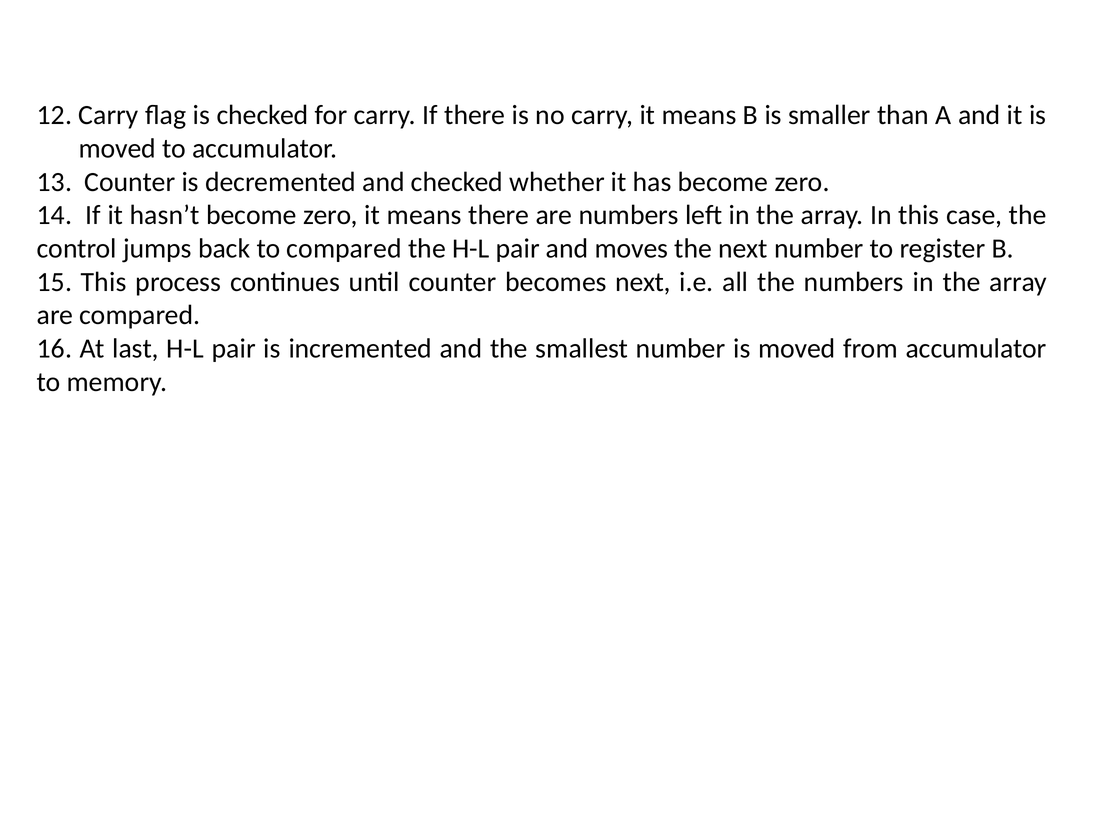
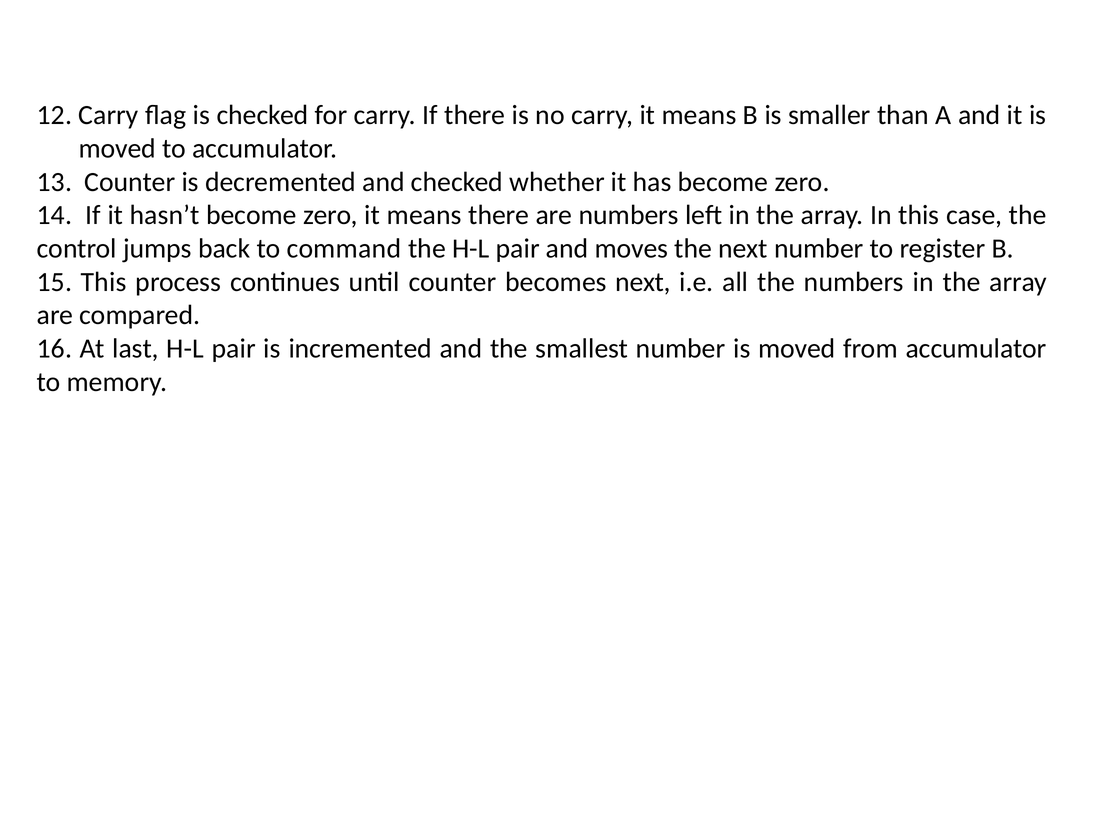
to compared: compared -> command
